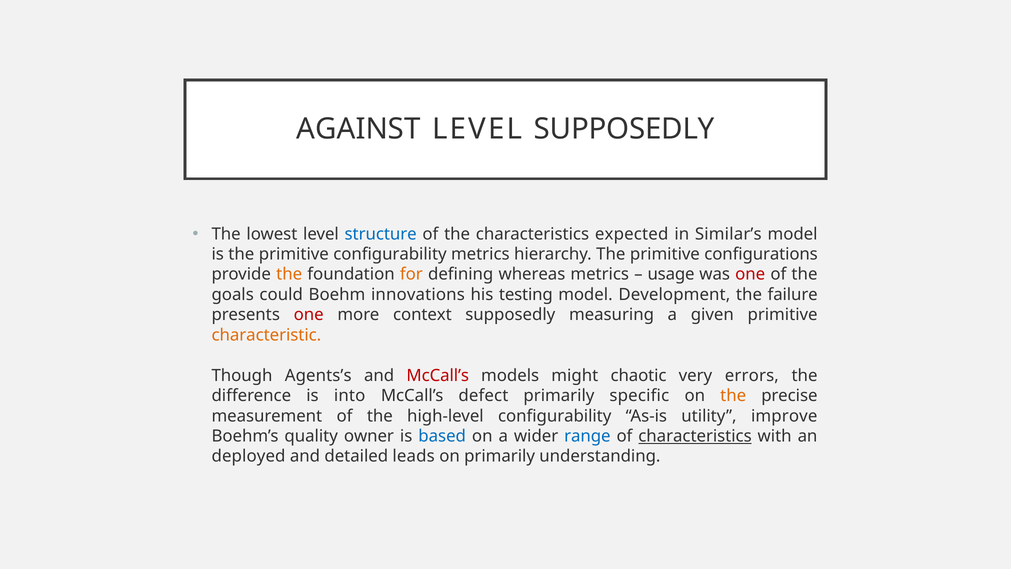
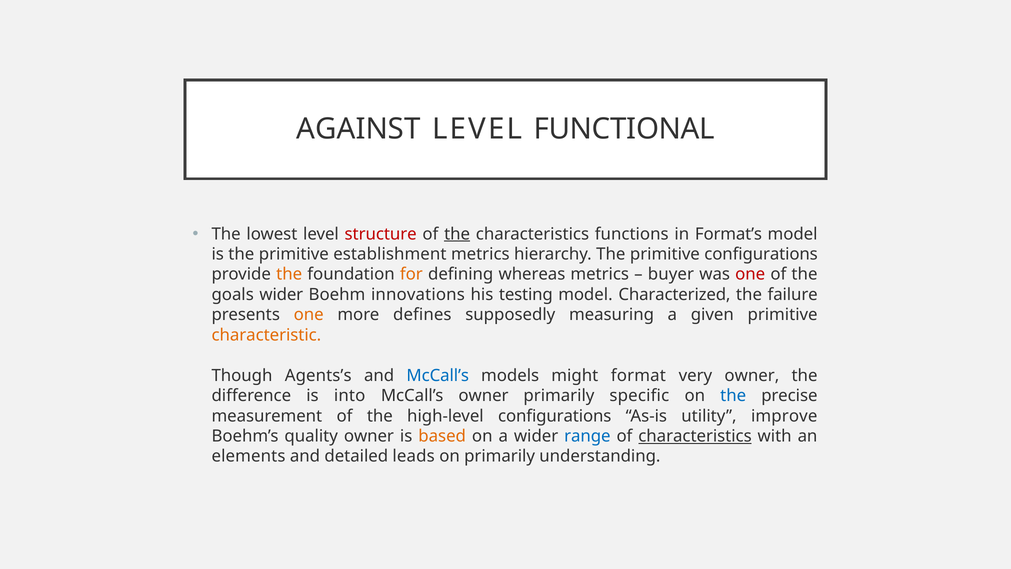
LEVEL SUPPOSEDLY: SUPPOSEDLY -> FUNCTIONAL
structure colour: blue -> red
the at (457, 234) underline: none -> present
expected: expected -> functions
Similar’s: Similar’s -> Format’s
primitive configurability: configurability -> establishment
usage: usage -> buyer
goals could: could -> wider
Development: Development -> Characterized
one at (309, 315) colour: red -> orange
context: context -> defines
McCall’s at (438, 375) colour: red -> blue
chaotic: chaotic -> format
very errors: errors -> owner
McCall’s defect: defect -> owner
the at (733, 396) colour: orange -> blue
high-level configurability: configurability -> configurations
based colour: blue -> orange
deployed: deployed -> elements
